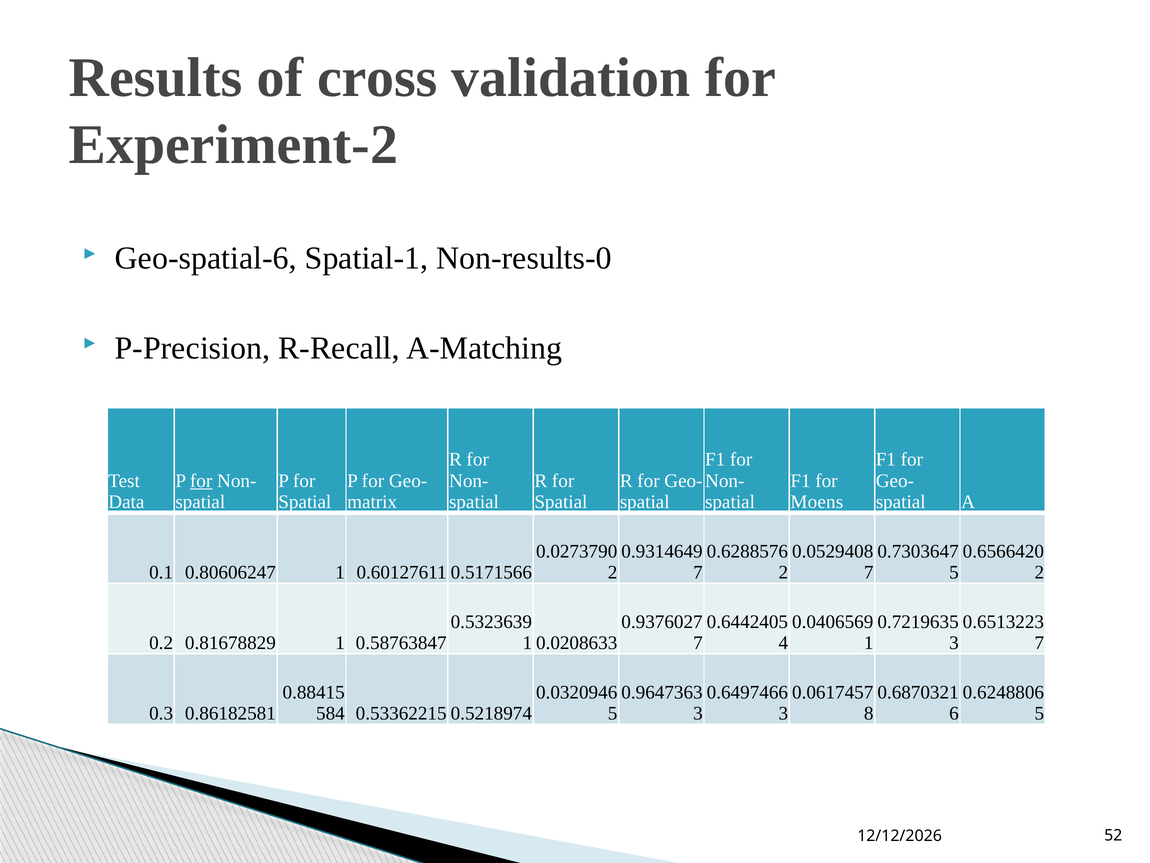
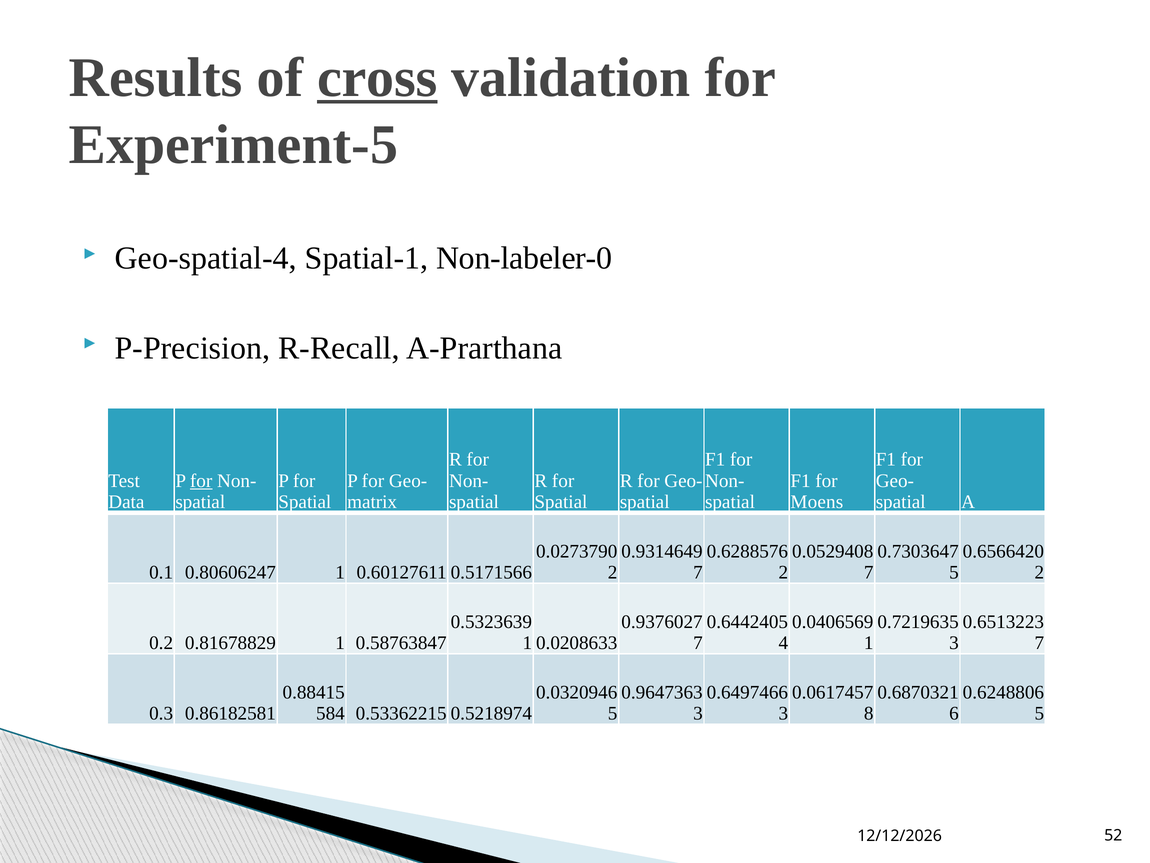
cross underline: none -> present
Experiment-2: Experiment-2 -> Experiment-5
Geo-spatial-6: Geo-spatial-6 -> Geo-spatial-4
Non-results-0: Non-results-0 -> Non-labeler-0
A-Matching: A-Matching -> A-Prarthana
